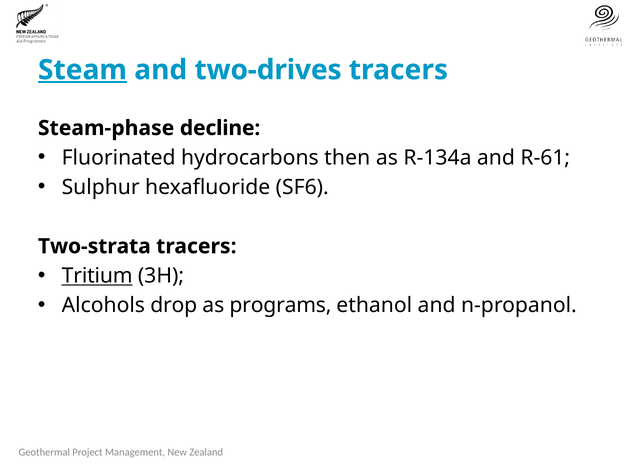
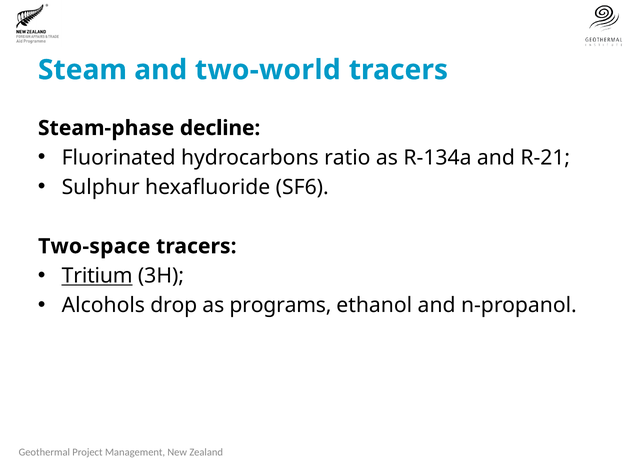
Steam underline: present -> none
two-drives: two-drives -> two-world
then: then -> ratio
R-61: R-61 -> R-21
Two-strata: Two-strata -> Two-space
